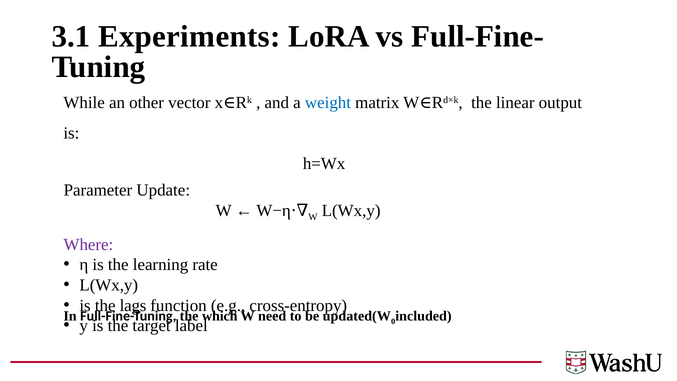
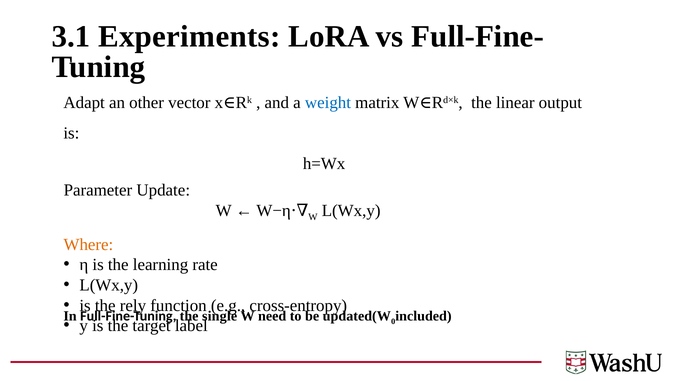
While: While -> Adapt
Where colour: purple -> orange
lags: lags -> rely
which: which -> single
